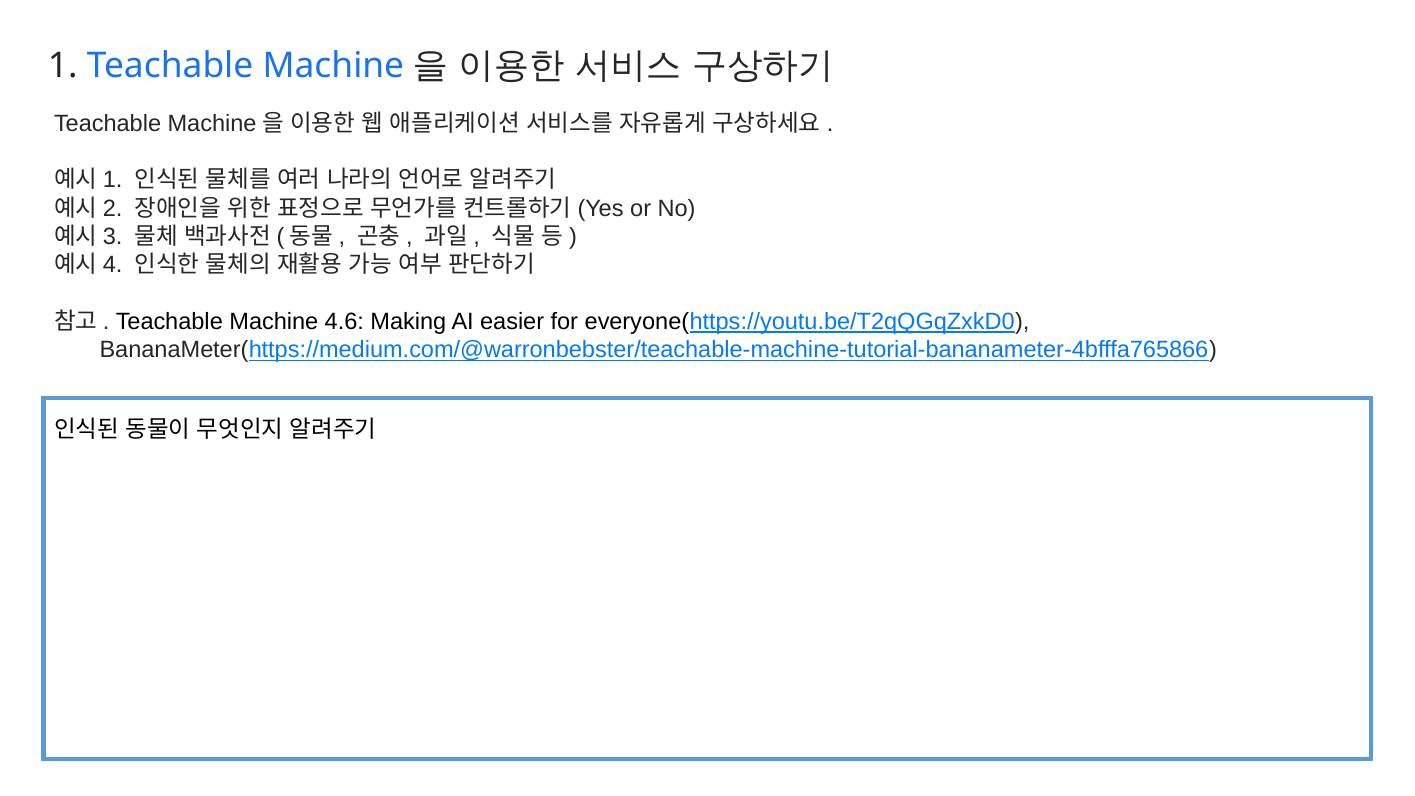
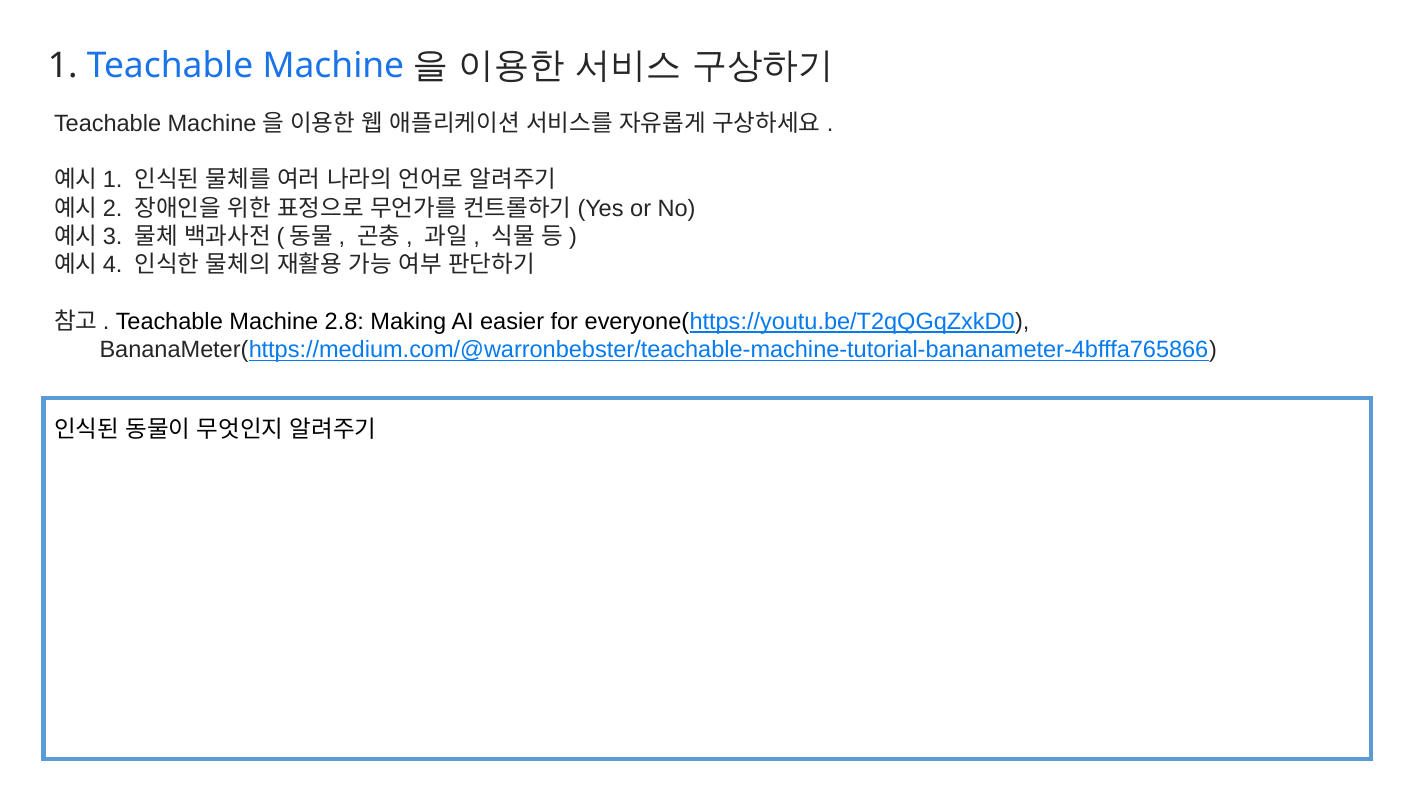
4.6: 4.6 -> 2.8
